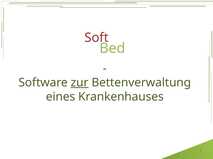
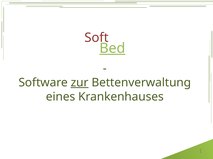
Bed underline: none -> present
